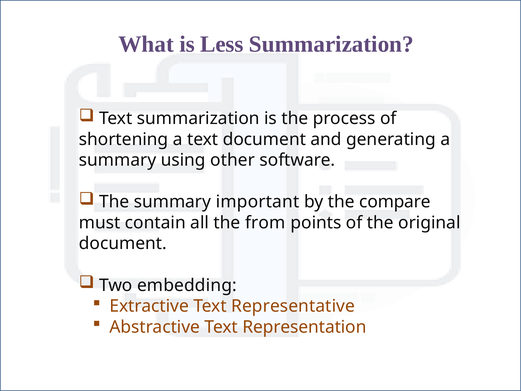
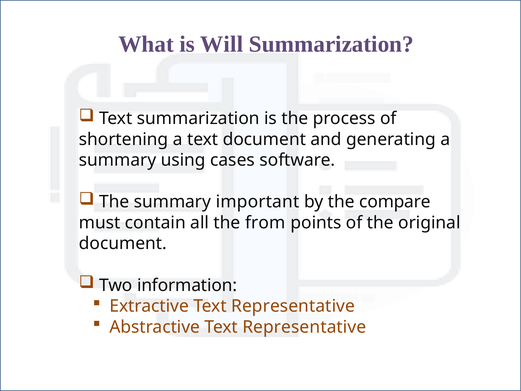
Less: Less -> Will
other: other -> cases
embedding: embedding -> information
Abstractive Text Representation: Representation -> Representative
